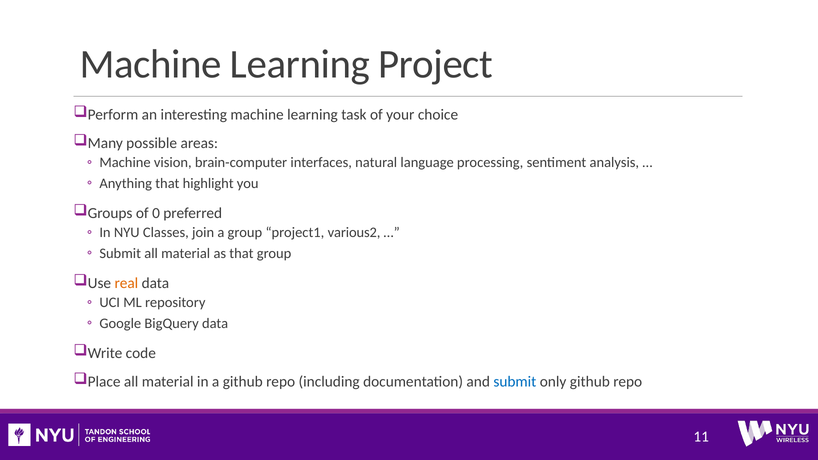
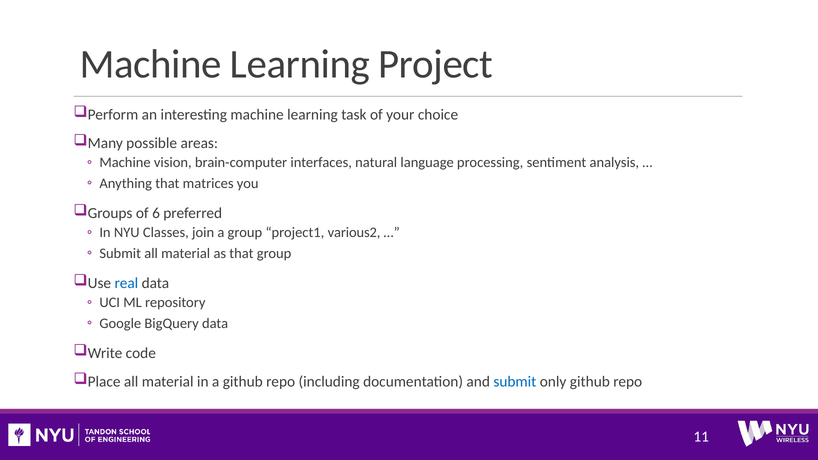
highlight: highlight -> matrices
0: 0 -> 6
real colour: orange -> blue
